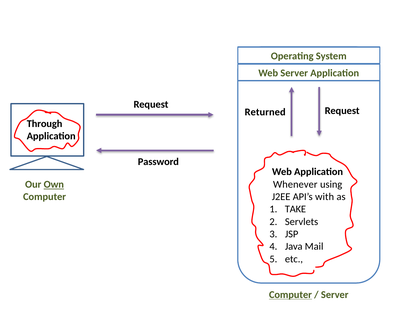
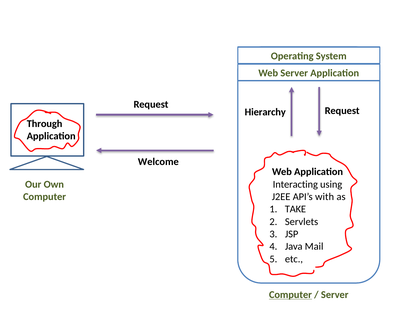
Returned: Returned -> Hierarchy
Password: Password -> Welcome
Whenever: Whenever -> Interacting
Own underline: present -> none
